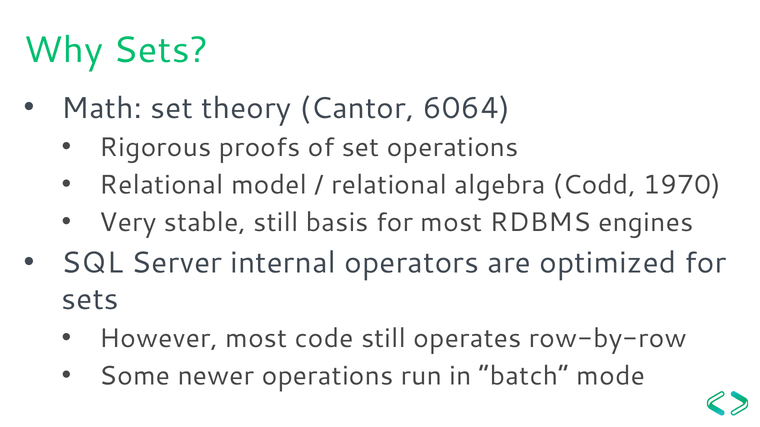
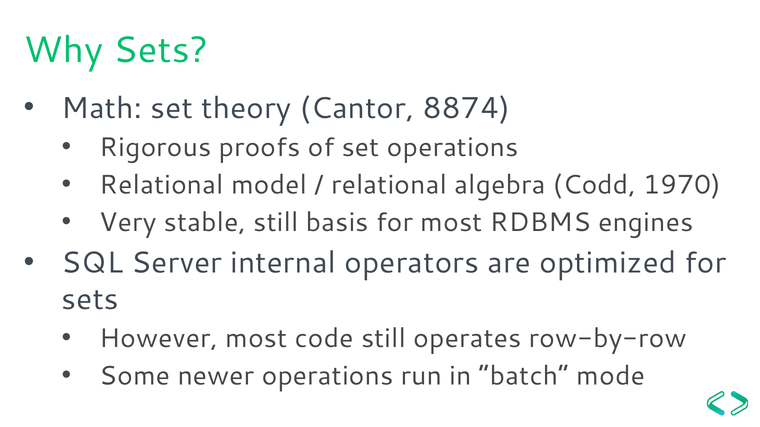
6064: 6064 -> 8874
